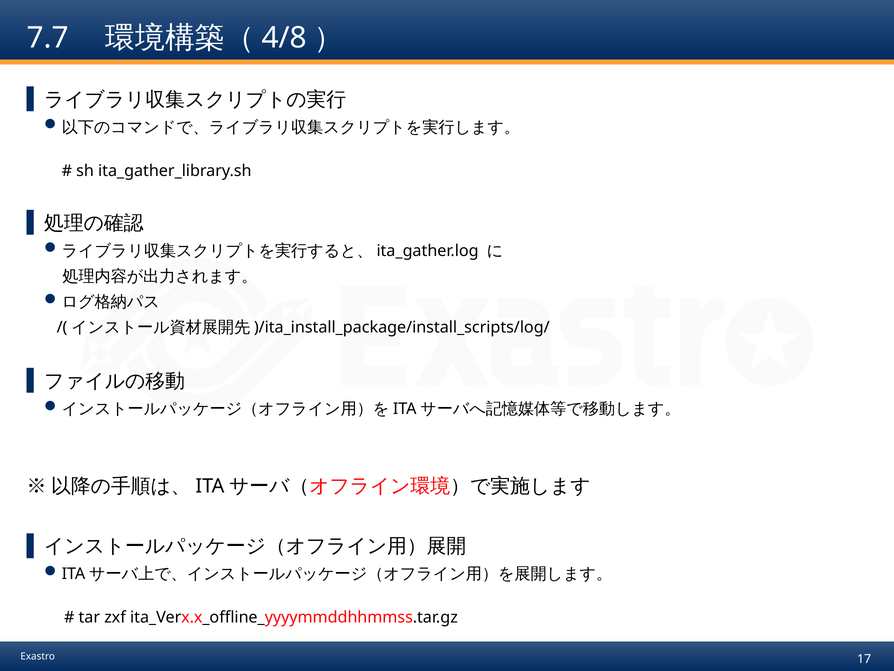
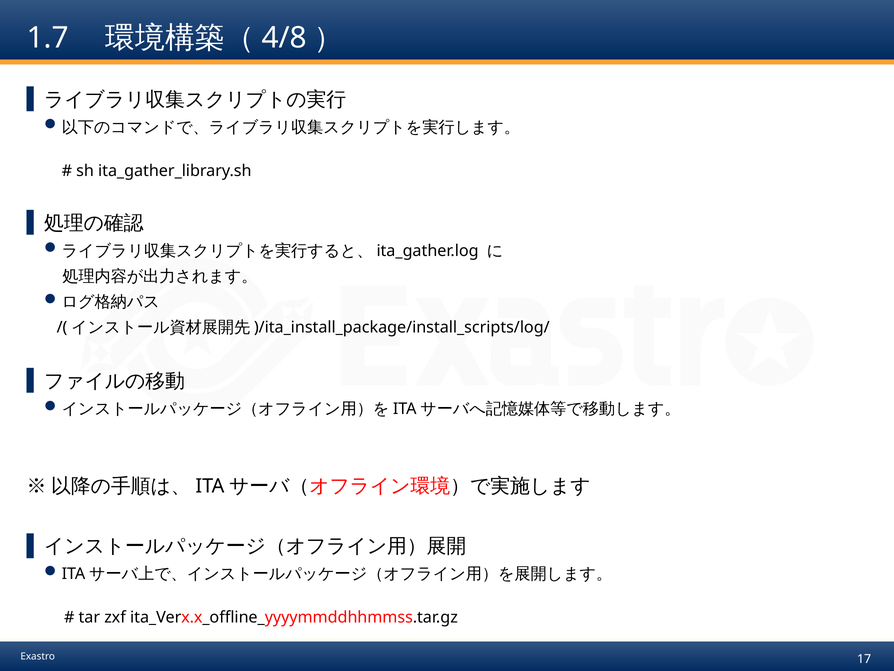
7.7: 7.7 -> 1.7
